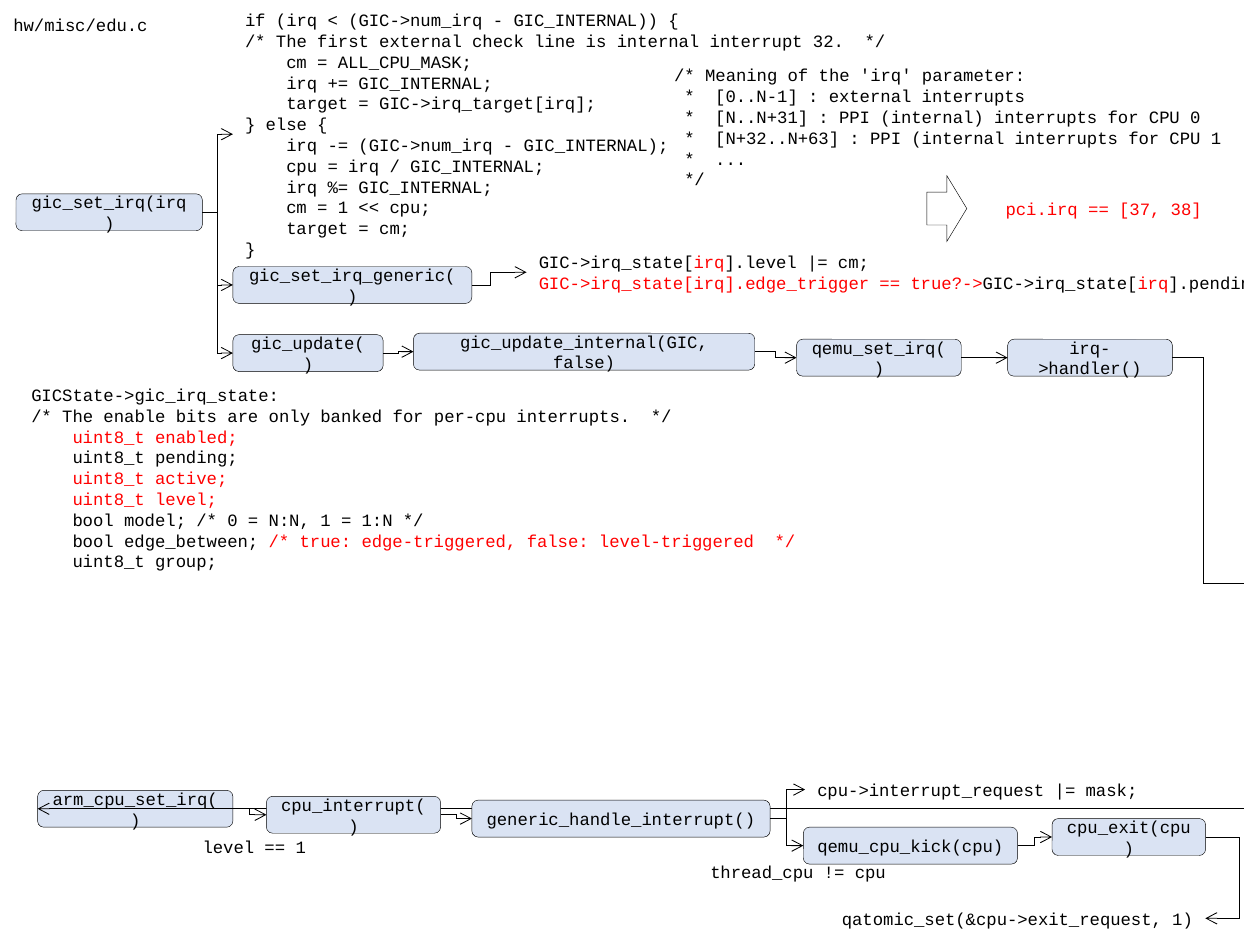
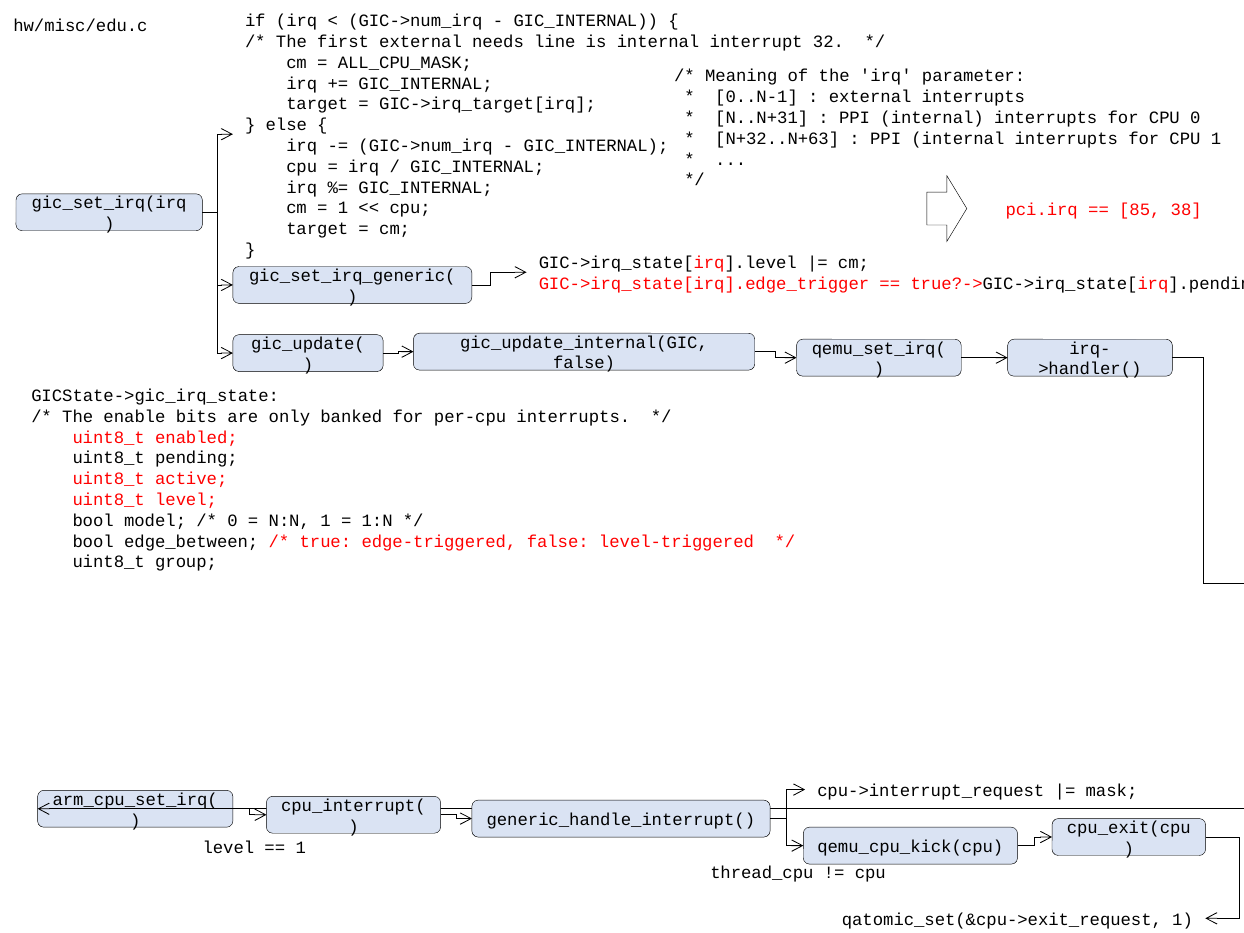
check: check -> needs
37: 37 -> 85
